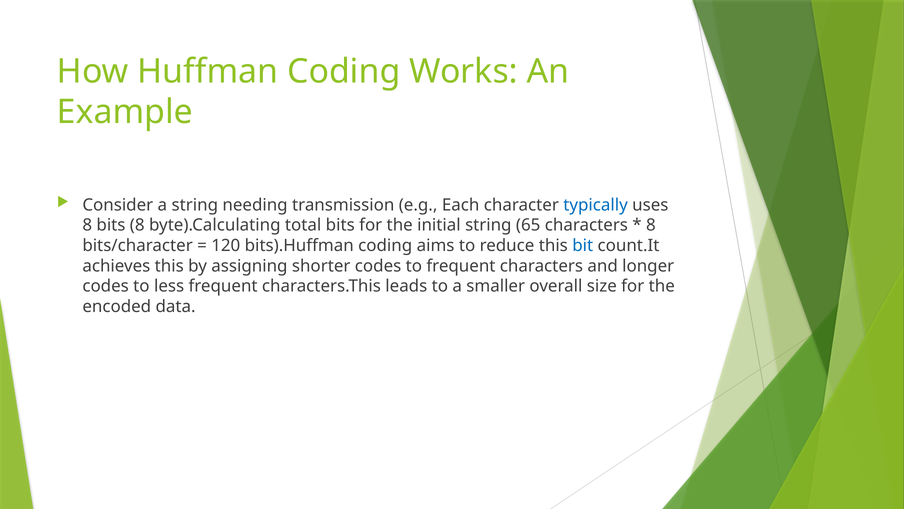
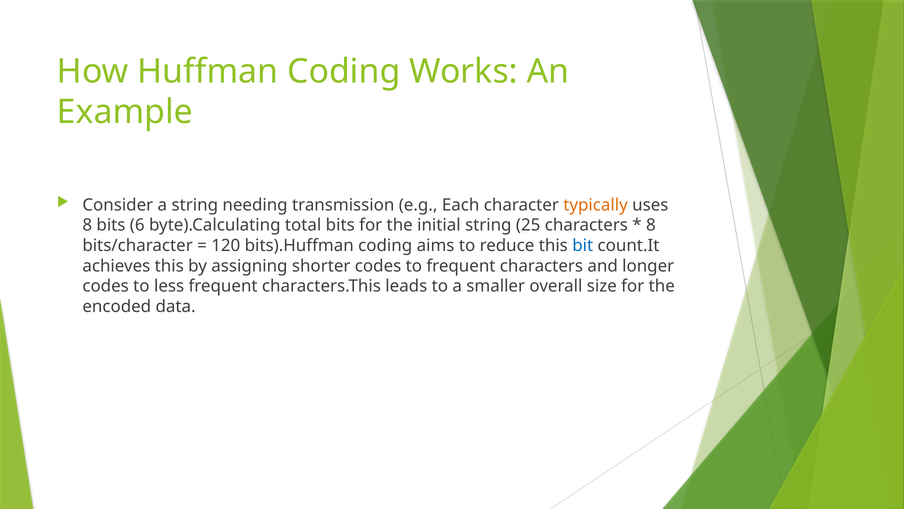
typically colour: blue -> orange
bits 8: 8 -> 6
65: 65 -> 25
